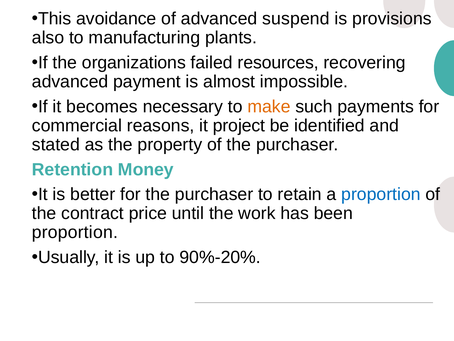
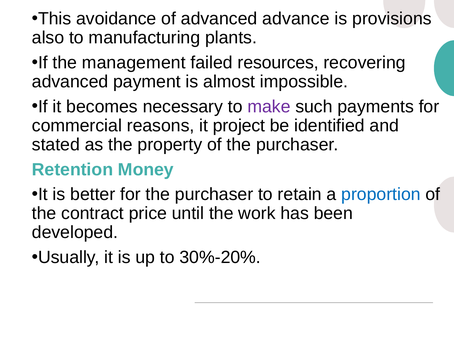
suspend: suspend -> advance
organizations: organizations -> management
make colour: orange -> purple
proportion at (75, 232): proportion -> developed
90%-20%: 90%-20% -> 30%-20%
